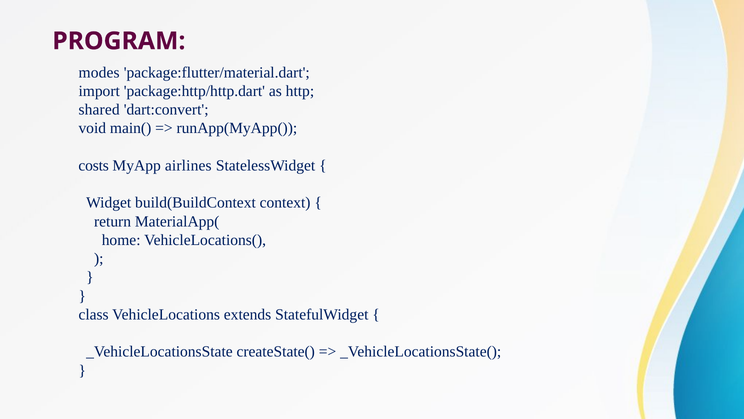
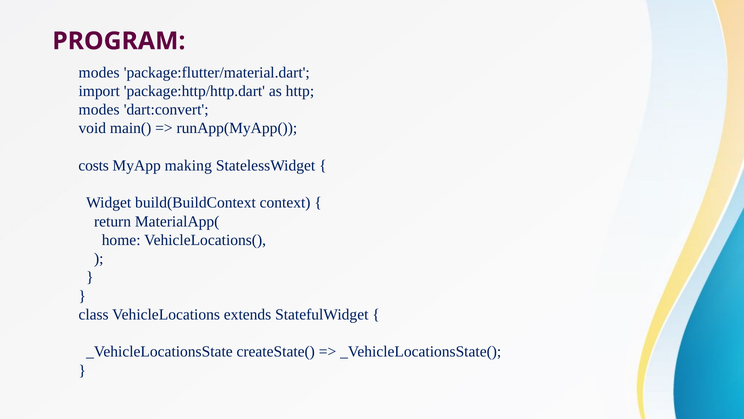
shared at (99, 110): shared -> modes
airlines: airlines -> making
